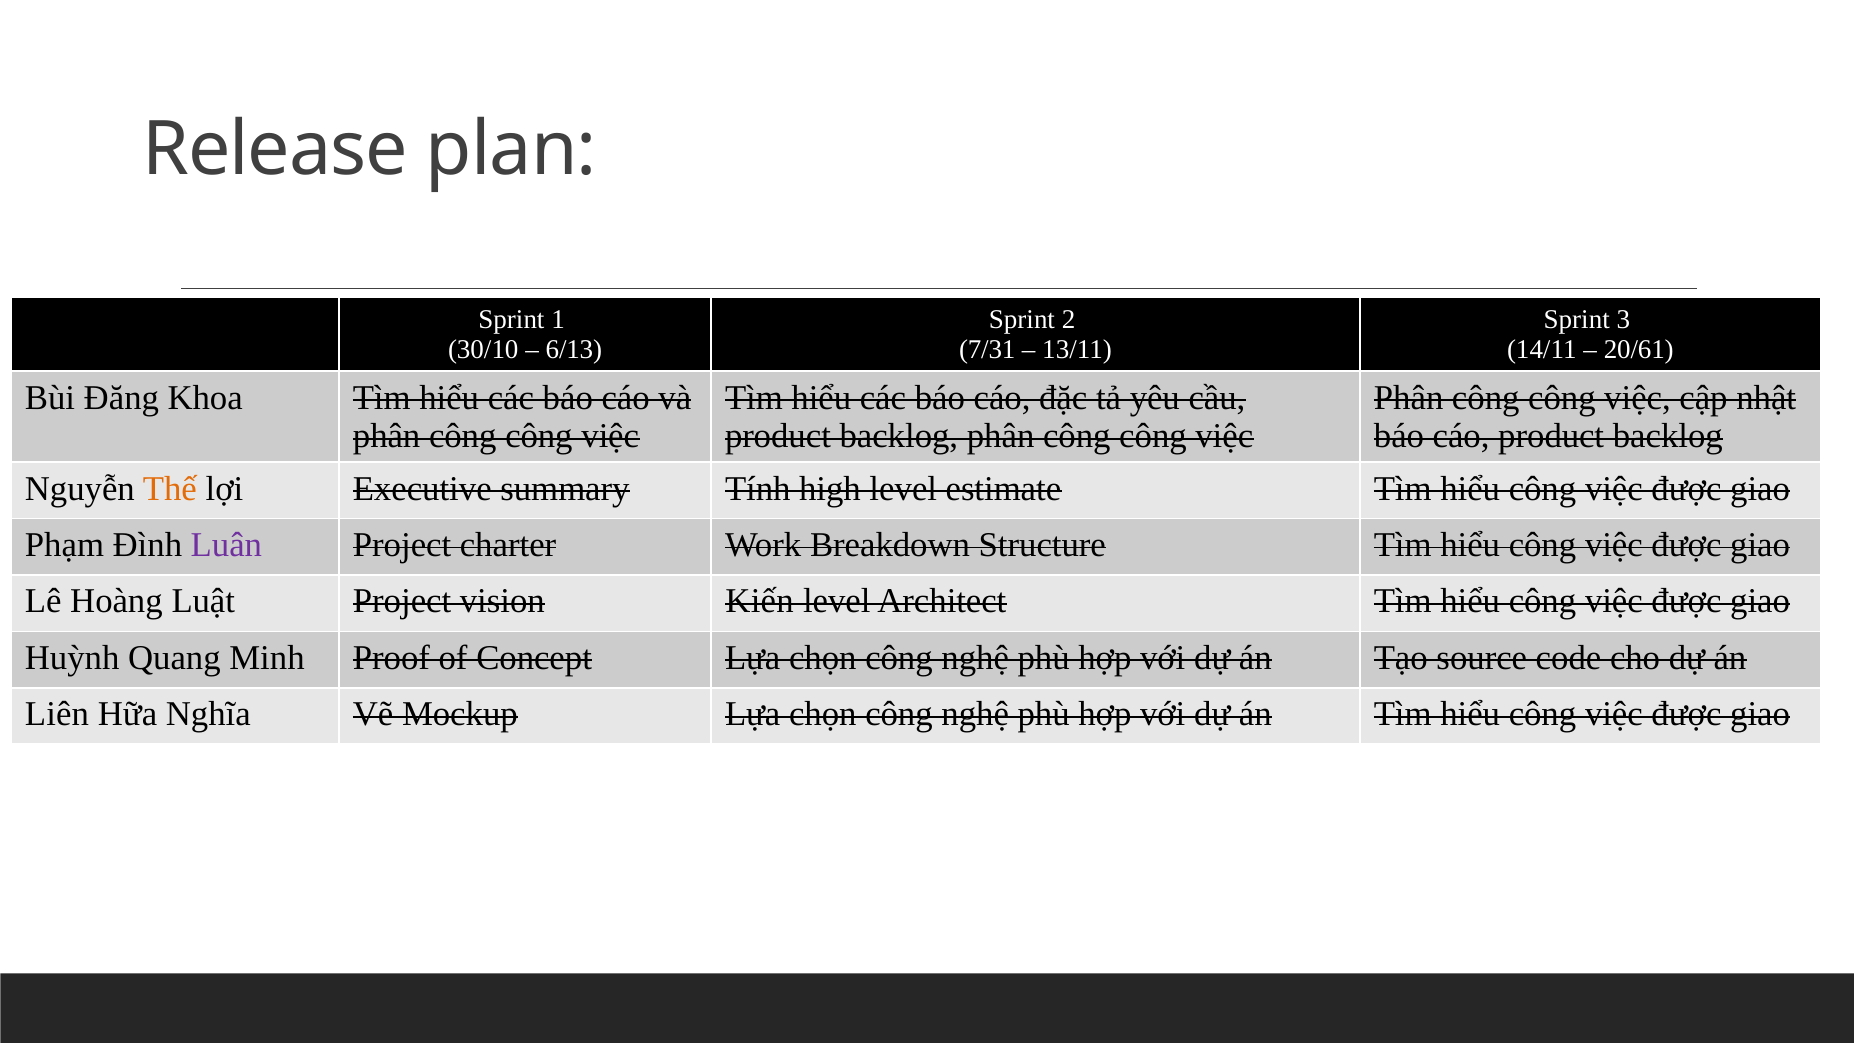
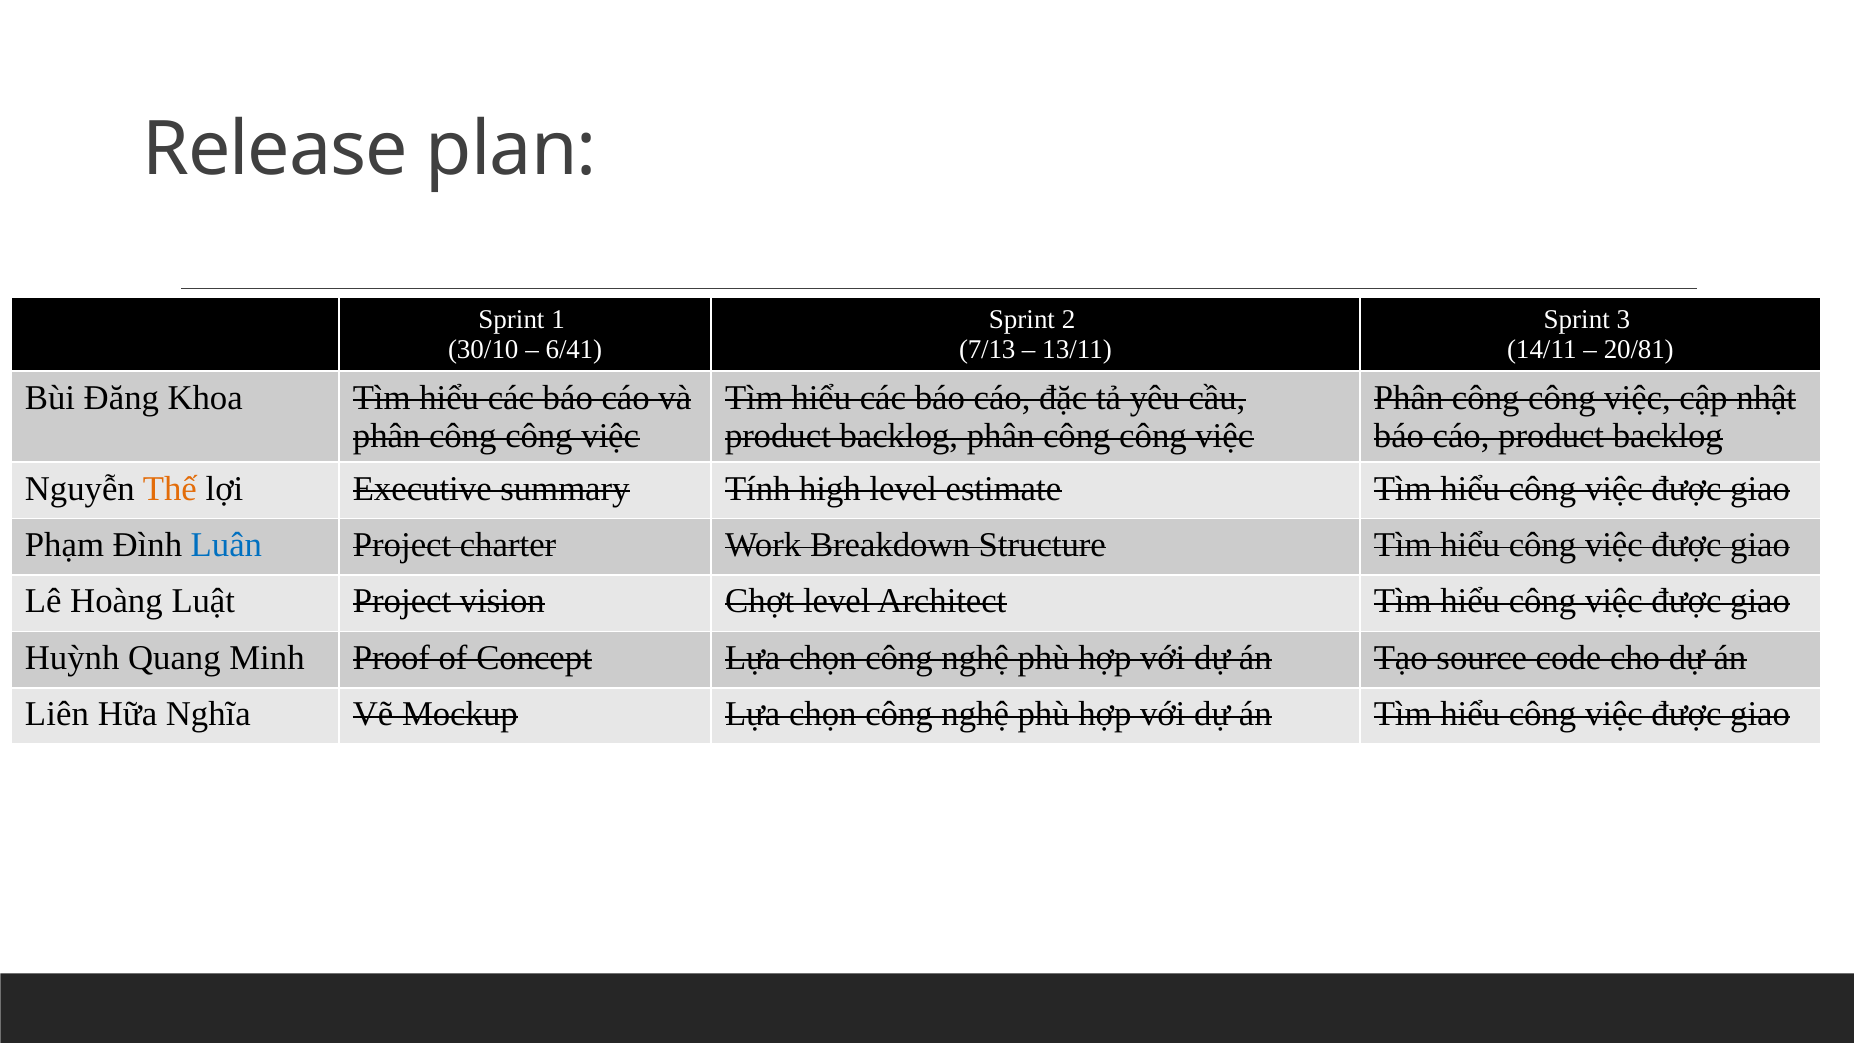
6/13: 6/13 -> 6/41
7/31: 7/31 -> 7/13
20/61: 20/61 -> 20/81
Luân colour: purple -> blue
Kiến: Kiến -> Chợt
